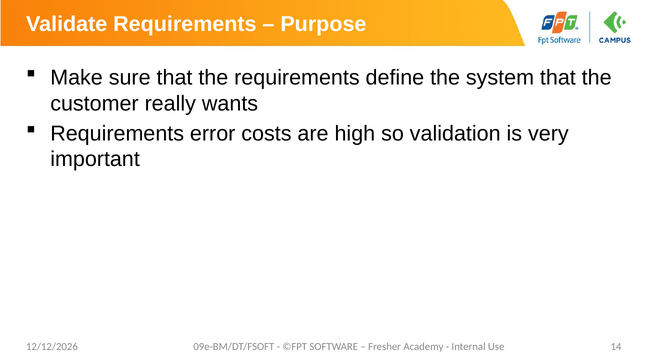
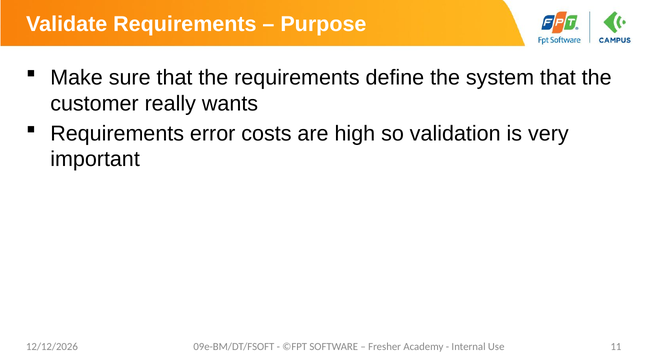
14: 14 -> 11
